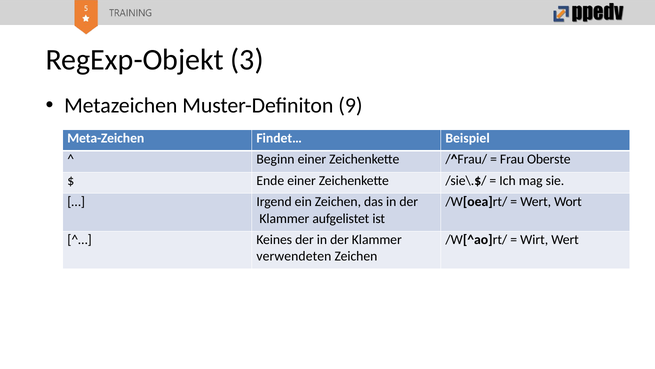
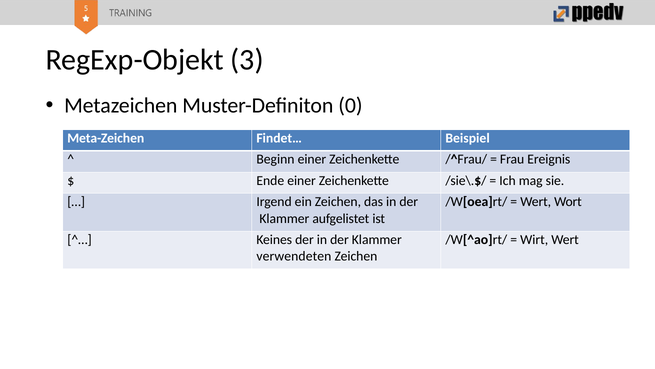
9: 9 -> 0
Oberste: Oberste -> Ereignis
